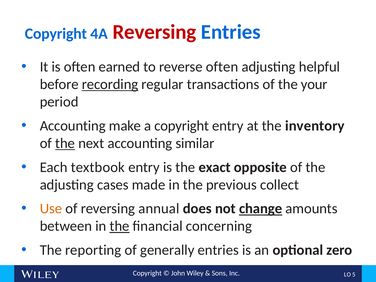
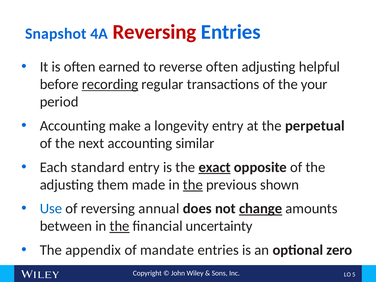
Copyright at (56, 34): Copyright -> Snapshot
a copyright: copyright -> longevity
inventory: inventory -> perpetual
the at (65, 143) underline: present -> none
textbook: textbook -> standard
exact underline: none -> present
cases: cases -> them
the at (193, 185) underline: none -> present
collect: collect -> shown
Use colour: orange -> blue
concerning: concerning -> uncertainty
reporting: reporting -> appendix
generally: generally -> mandate
